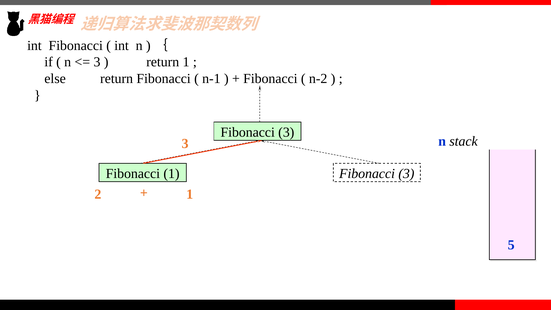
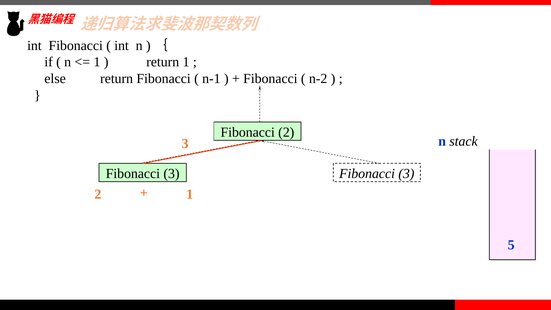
3 at (97, 62): 3 -> 1
3 at (286, 132): 3 -> 2
1 at (171, 173): 1 -> 3
